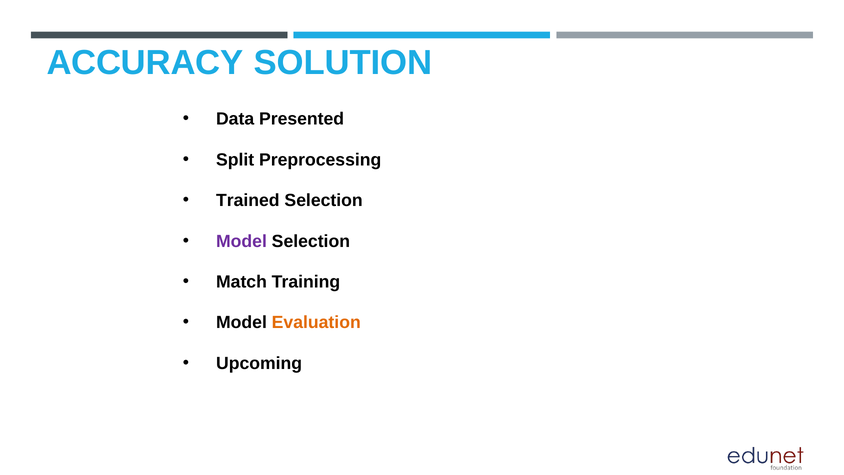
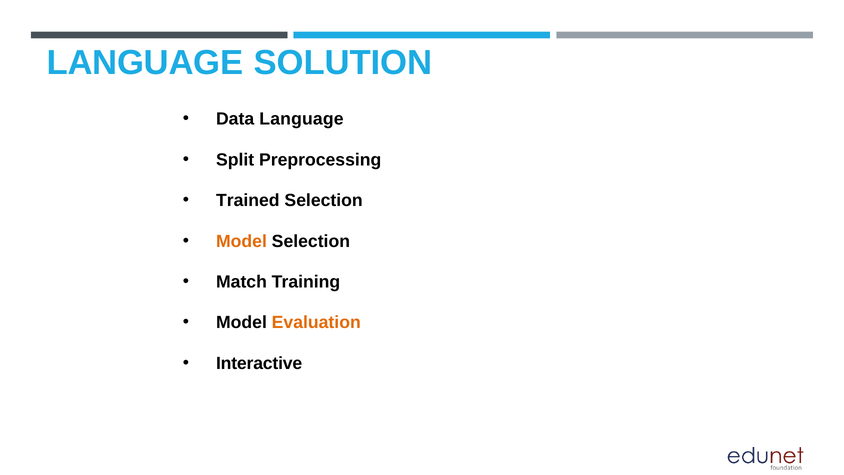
ACCURACY at (145, 63): ACCURACY -> LANGUAGE
Data Presented: Presented -> Language
Model at (241, 241) colour: purple -> orange
Upcoming: Upcoming -> Interactive
